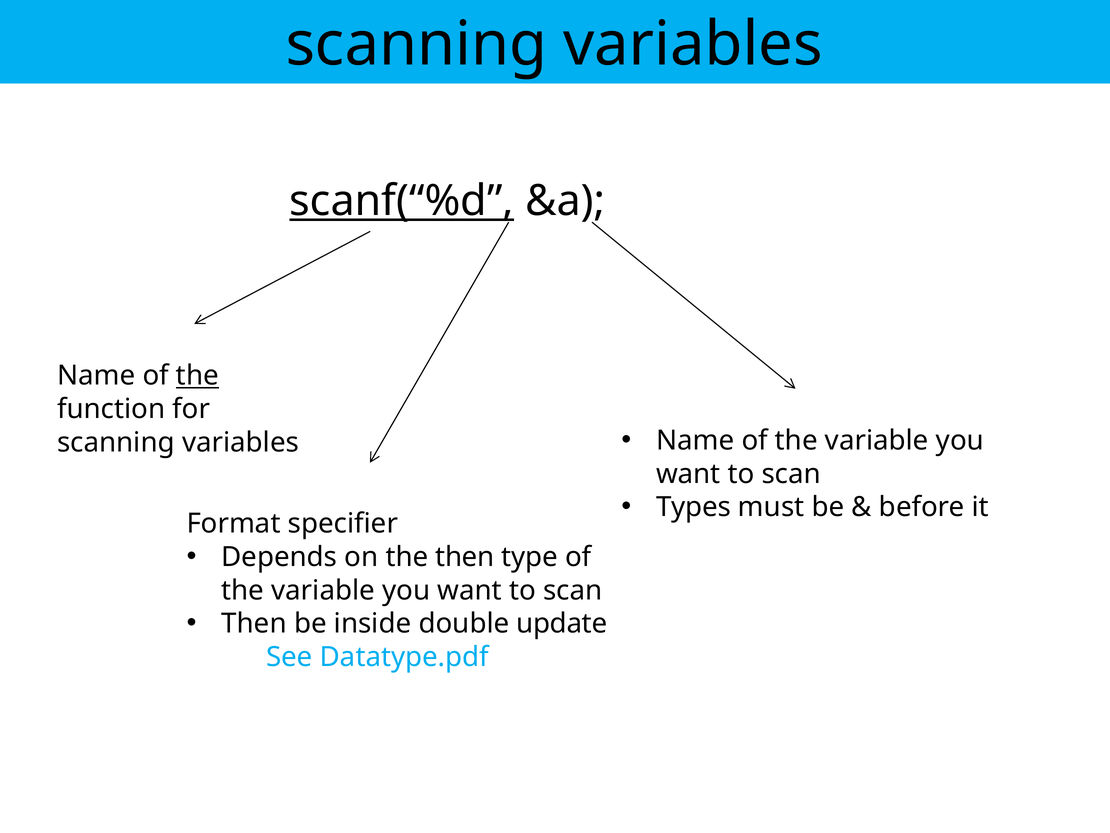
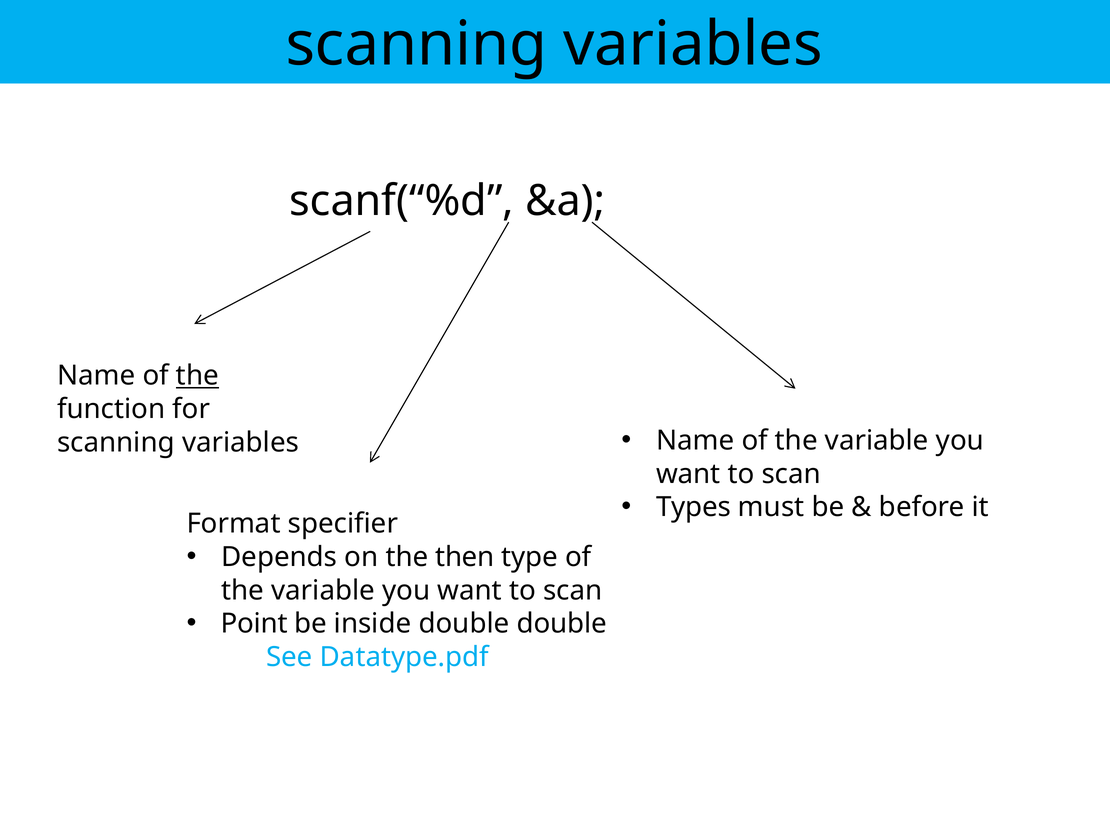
scanf(“%d underline: present -> none
Then at (254, 623): Then -> Point
double update: update -> double
